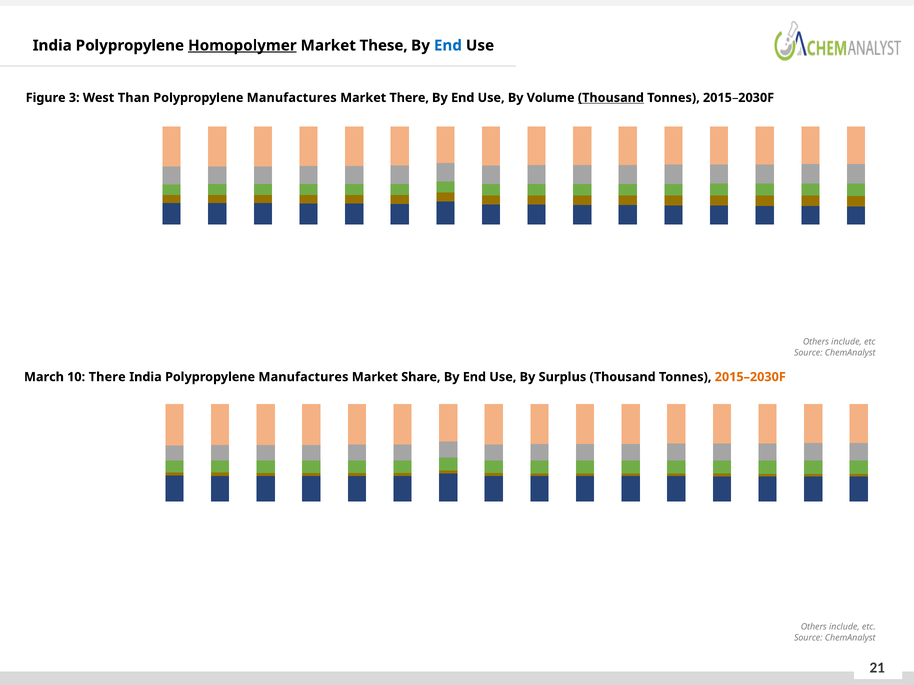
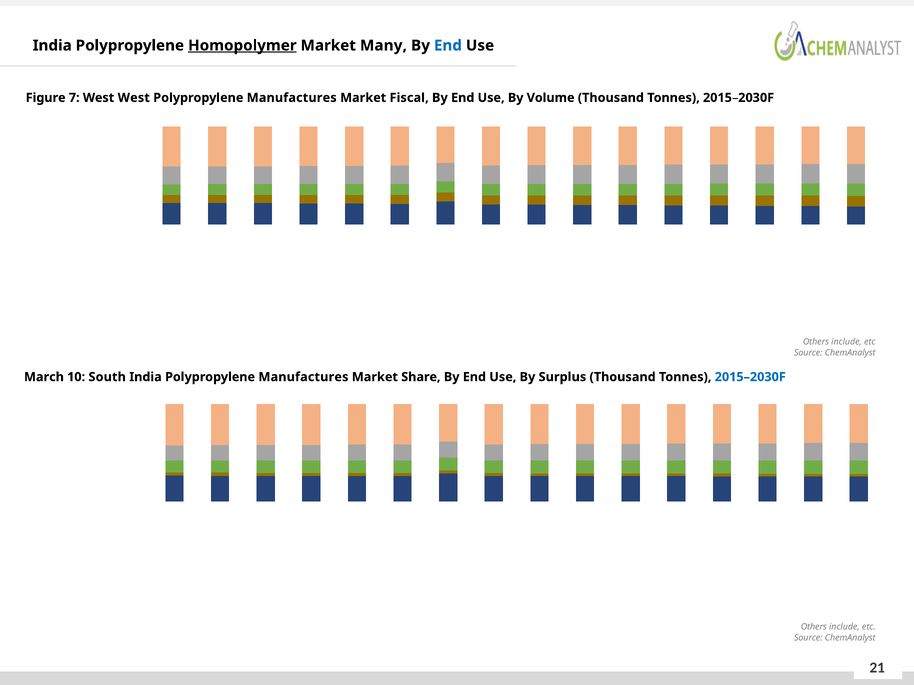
These: These -> Many
3: 3 -> 7
West Than: Than -> West
Market There: There -> Fiscal
Thousand at (611, 98) underline: present -> none
10 There: There -> South
2015–2030F at (750, 377) colour: orange -> blue
